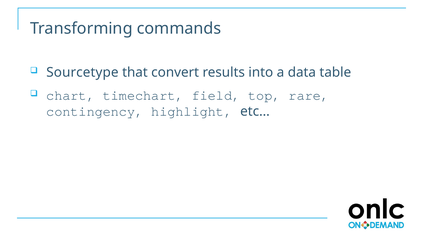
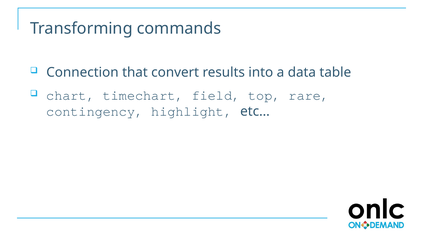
Sourcetype: Sourcetype -> Connection
